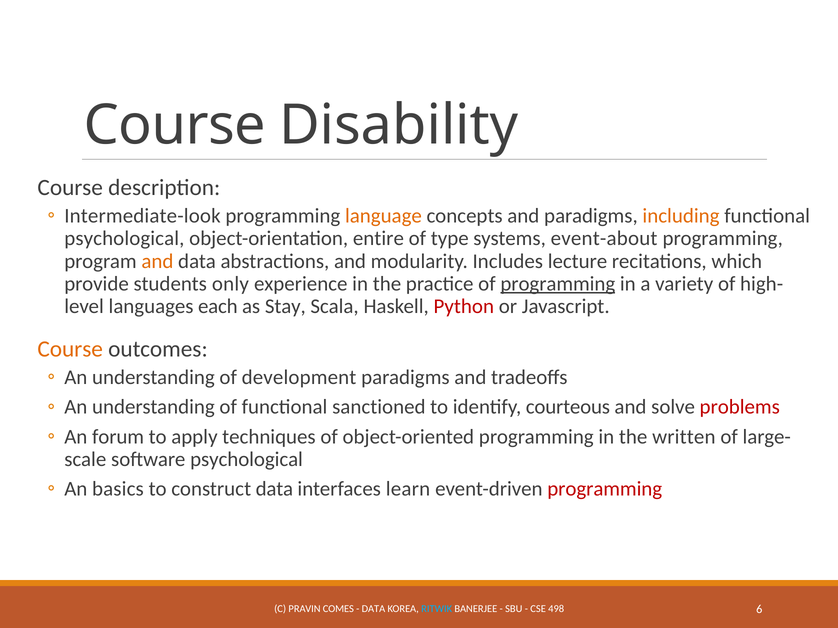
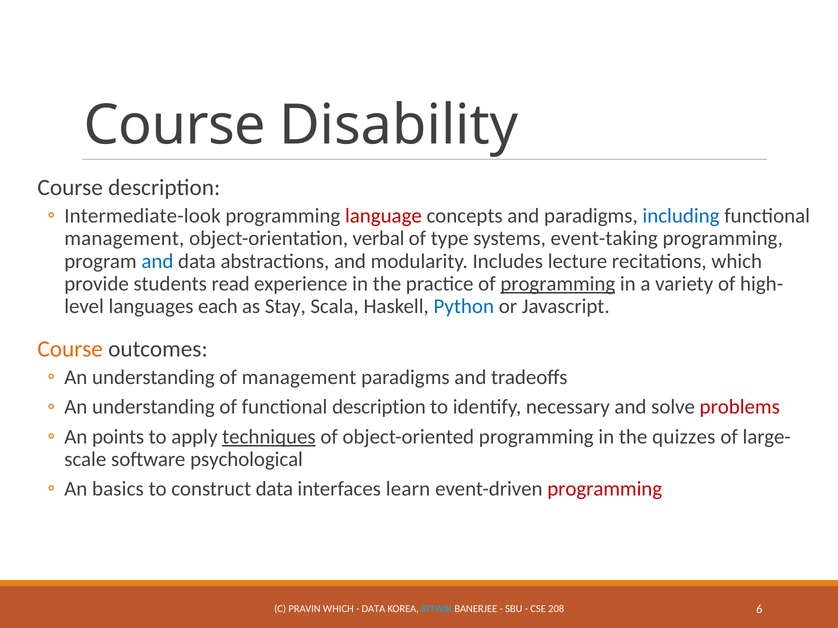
language colour: orange -> red
including colour: orange -> blue
psychological at (124, 239): psychological -> management
entire: entire -> verbal
event-about: event-about -> event-taking
and at (157, 261) colour: orange -> blue
only: only -> read
Python colour: red -> blue
of development: development -> management
functional sanctioned: sanctioned -> description
courteous: courteous -> necessary
forum: forum -> points
techniques underline: none -> present
written: written -> quizzes
PRAVIN COMES: COMES -> WHICH
498: 498 -> 208
